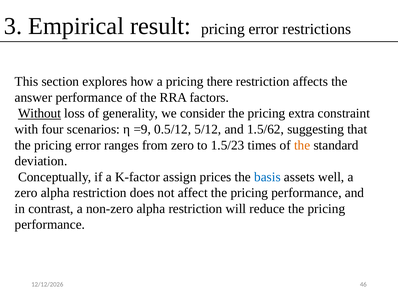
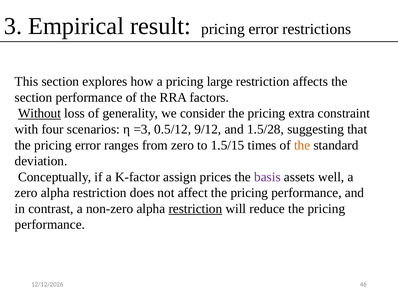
there: there -> large
answer at (33, 98): answer -> section
=9: =9 -> =3
5/12: 5/12 -> 9/12
1.5/62: 1.5/62 -> 1.5/28
1.5/23: 1.5/23 -> 1.5/15
basis colour: blue -> purple
restriction at (195, 209) underline: none -> present
